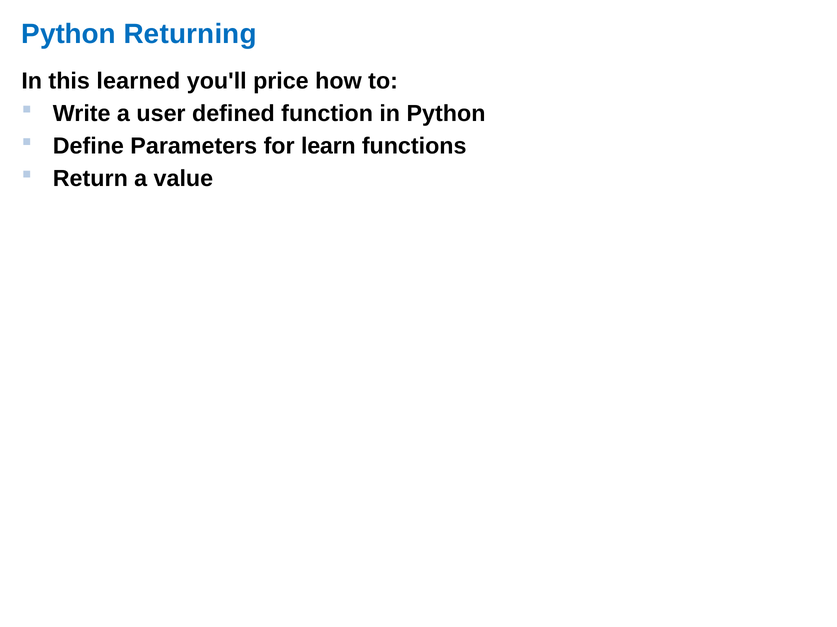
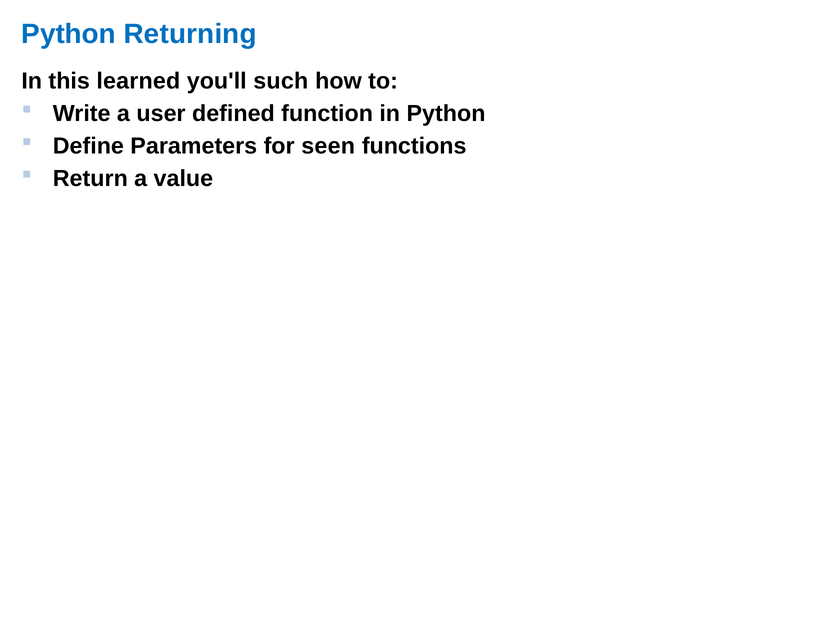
price: price -> such
learn: learn -> seen
